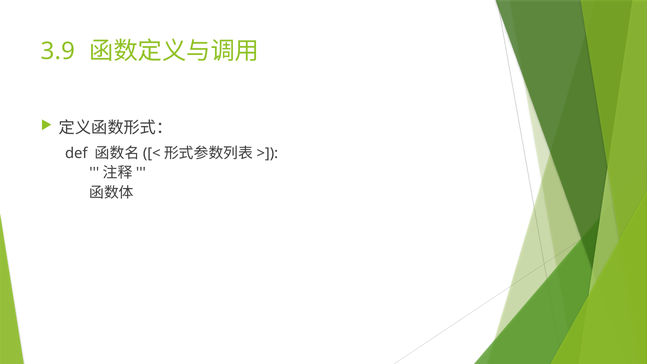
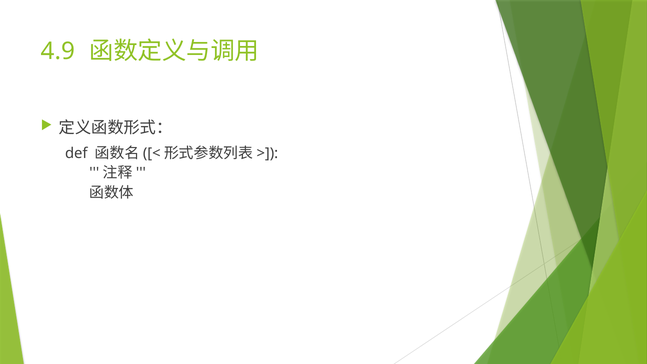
3.9: 3.9 -> 4.9
